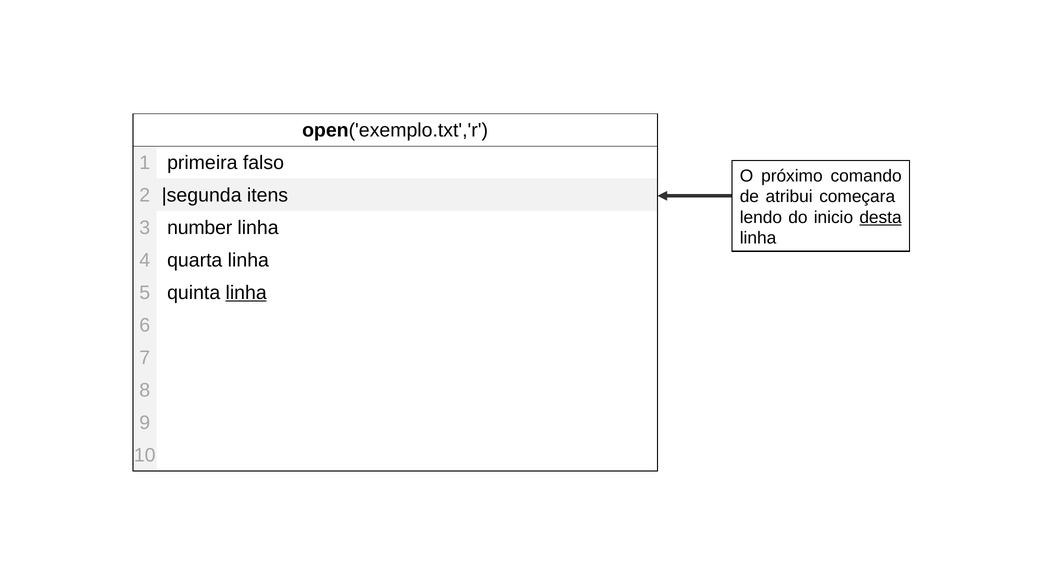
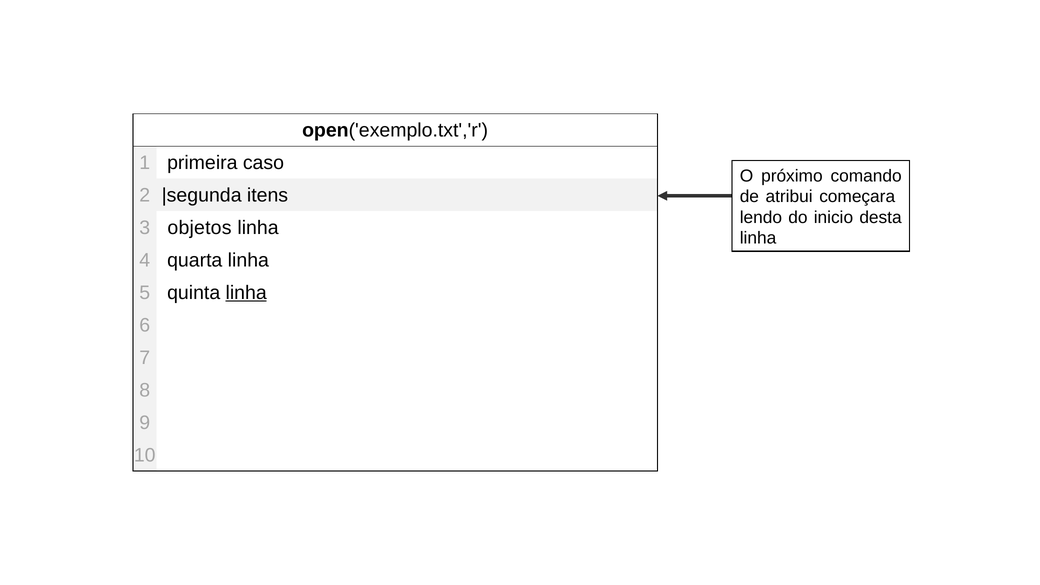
falso: falso -> caso
desta underline: present -> none
number: number -> objetos
